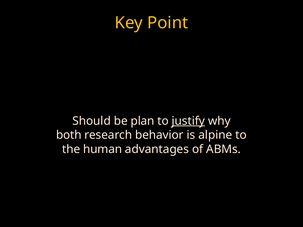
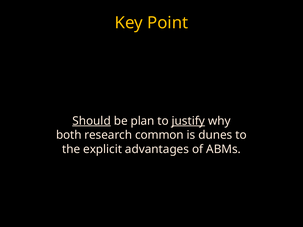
Should underline: none -> present
behavior: behavior -> common
alpine: alpine -> dunes
human: human -> explicit
